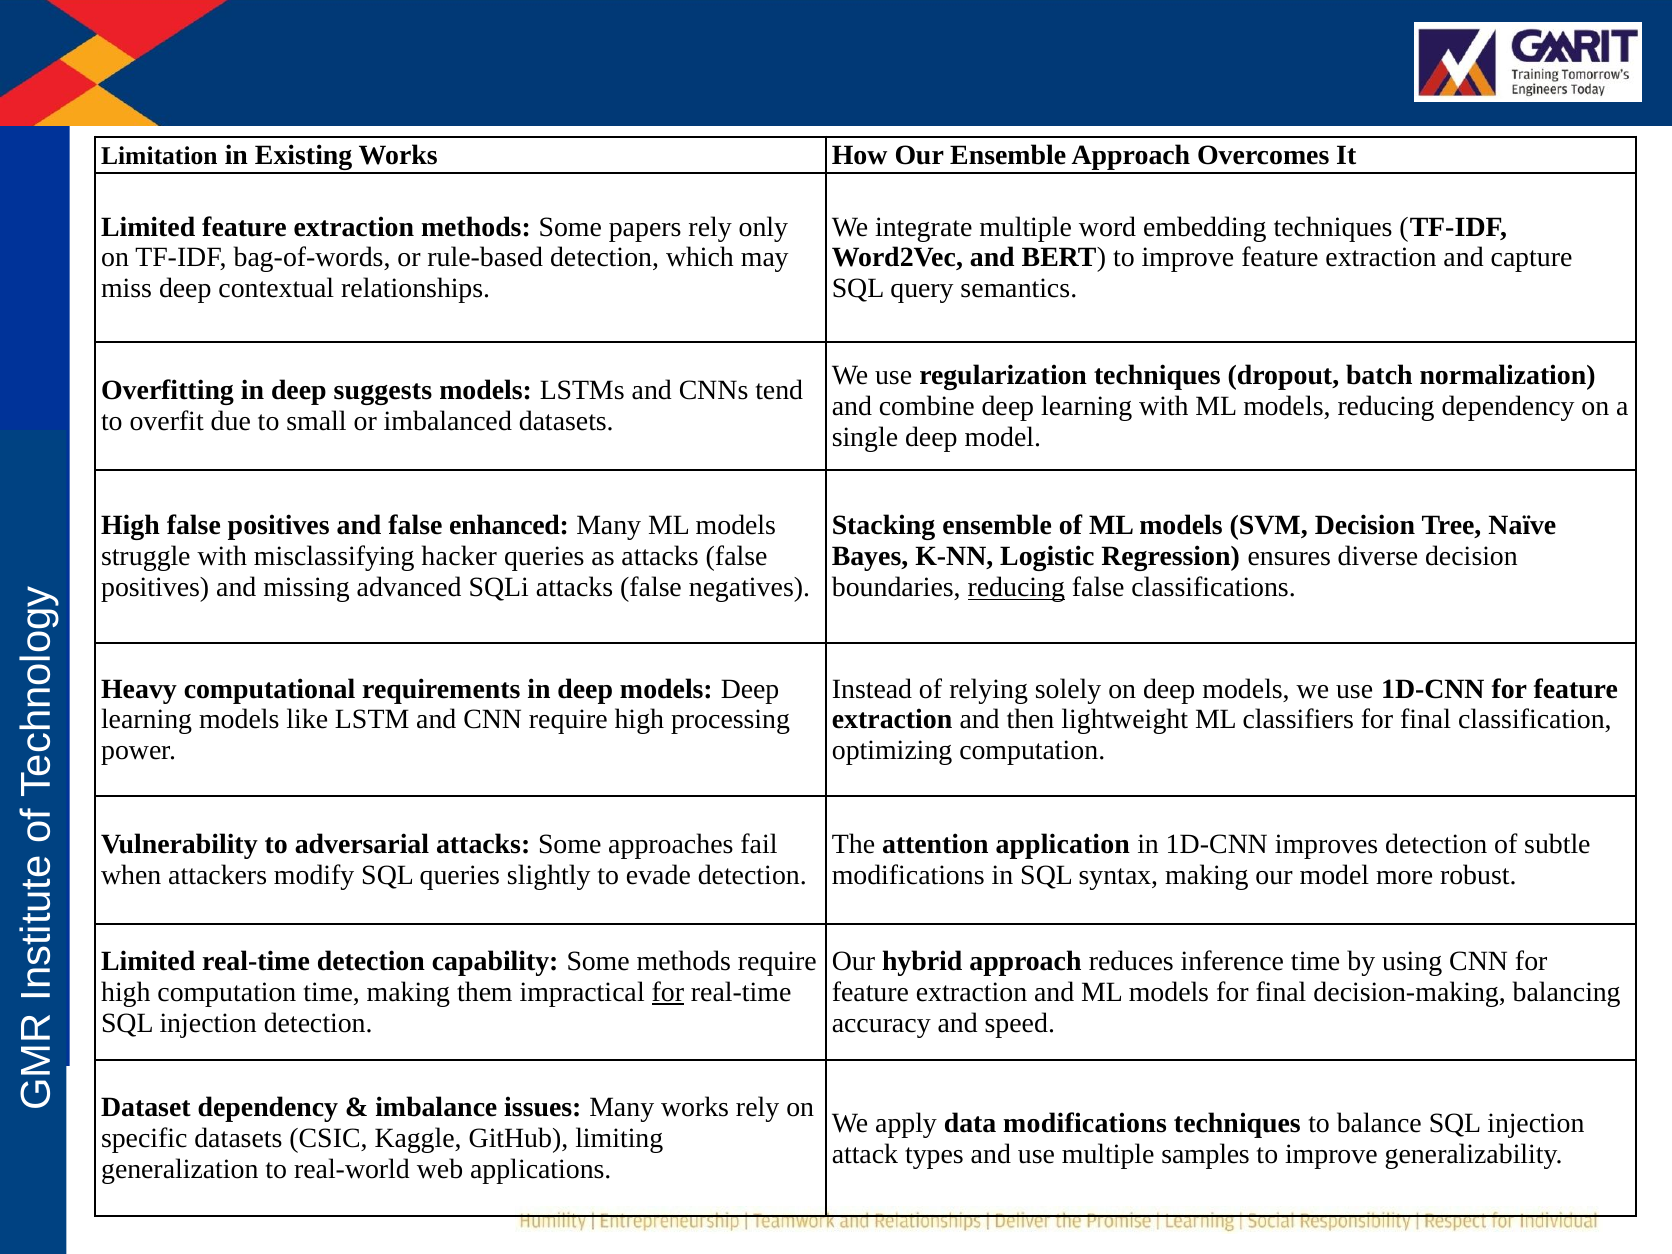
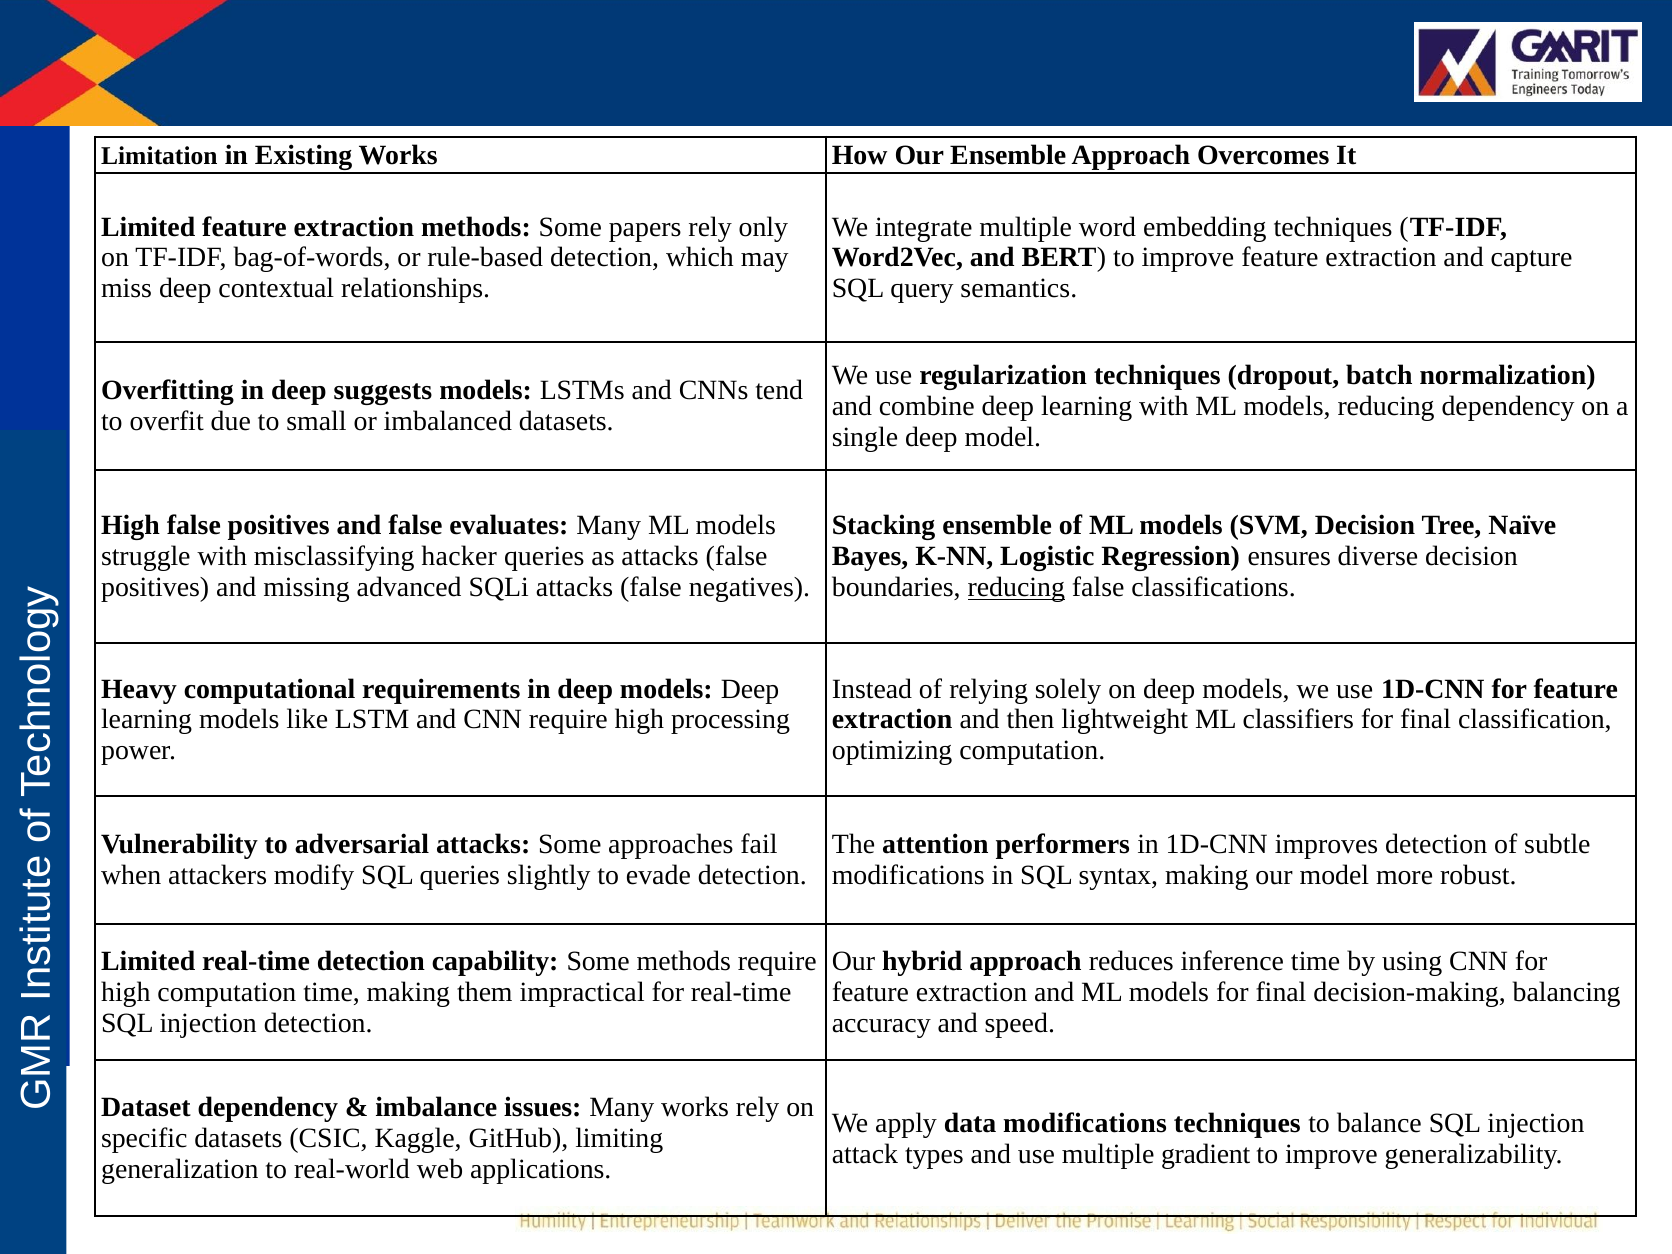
enhanced: enhanced -> evaluates
application: application -> performers
for at (668, 992) underline: present -> none
samples: samples -> gradient
